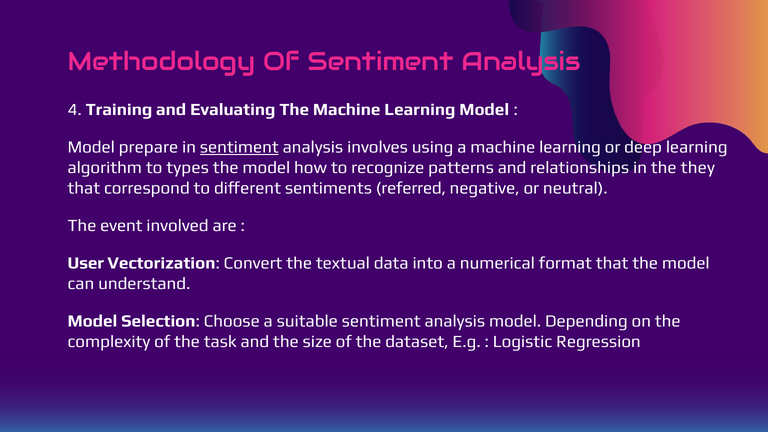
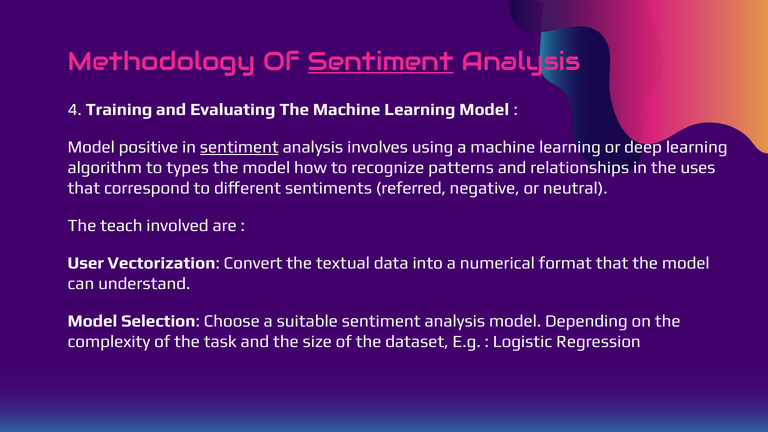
Sentiment at (381, 62) underline: none -> present
prepare: prepare -> positive
they: they -> uses
event: event -> teach
